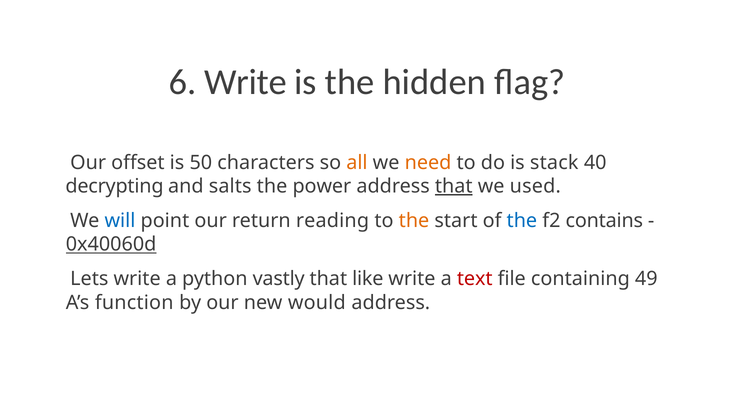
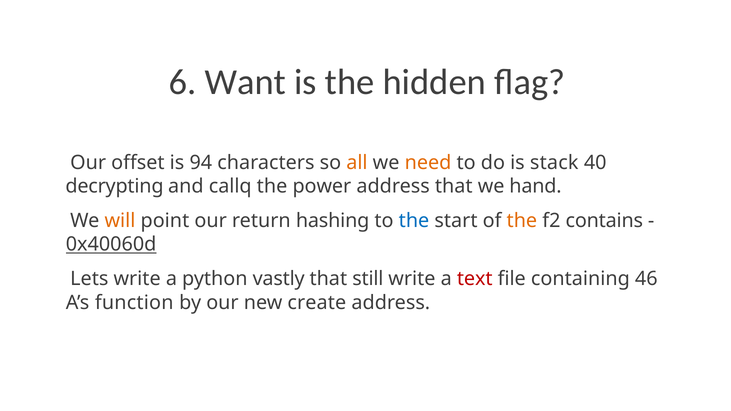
6 Write: Write -> Want
50: 50 -> 94
salts: salts -> callq
that at (454, 186) underline: present -> none
used: used -> hand
will colour: blue -> orange
reading: reading -> hashing
the at (414, 221) colour: orange -> blue
the at (522, 221) colour: blue -> orange
like: like -> still
49: 49 -> 46
would: would -> create
